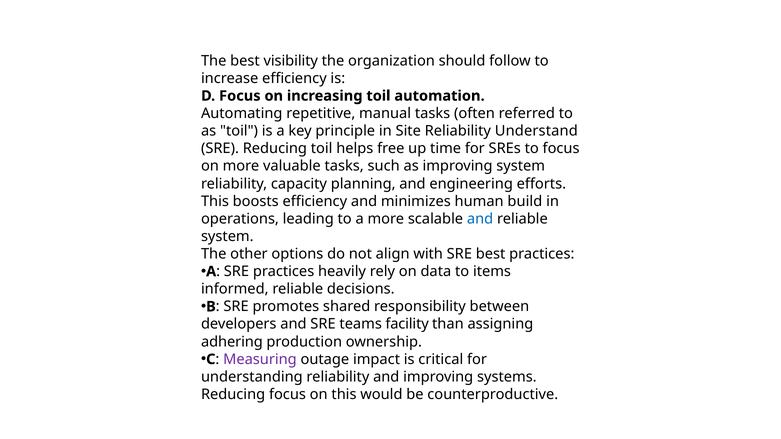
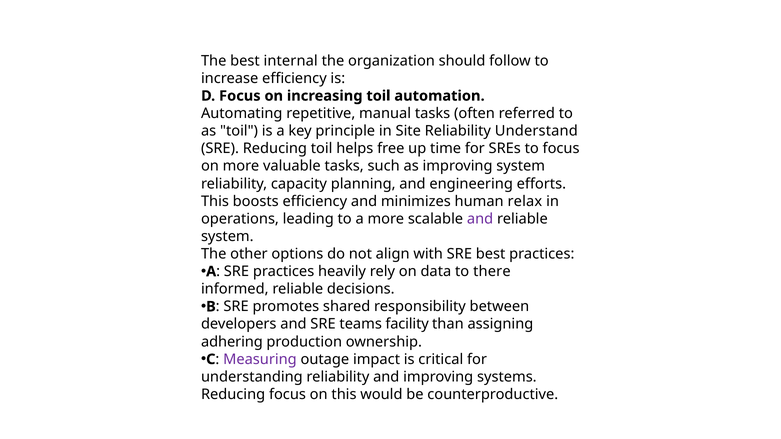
visibility: visibility -> internal
build: build -> relax
and at (480, 219) colour: blue -> purple
items: items -> there
